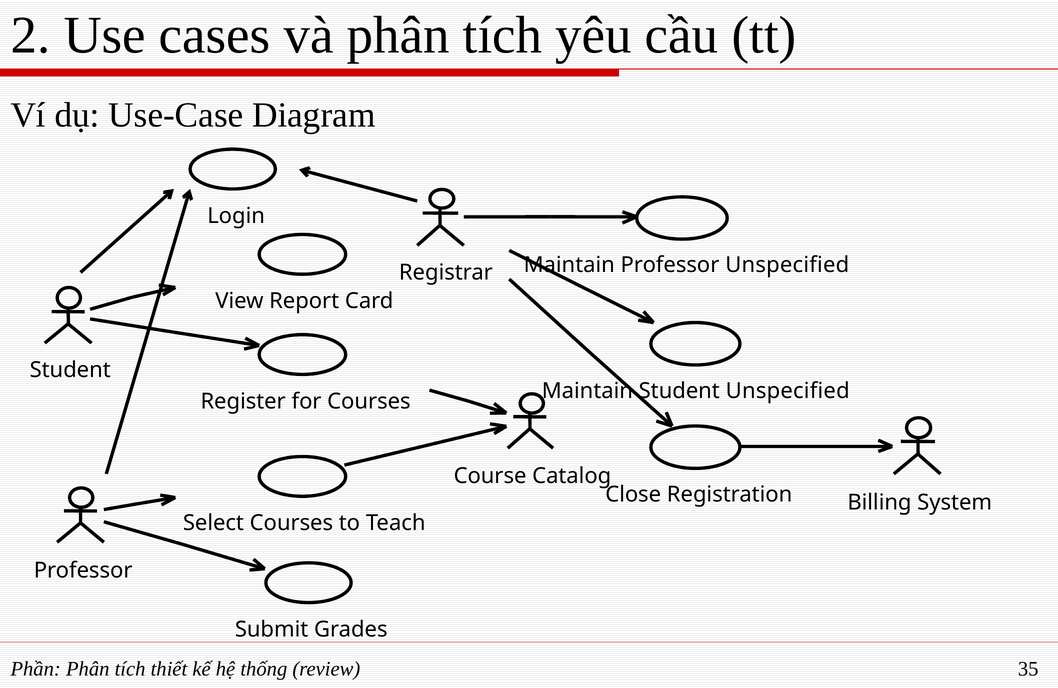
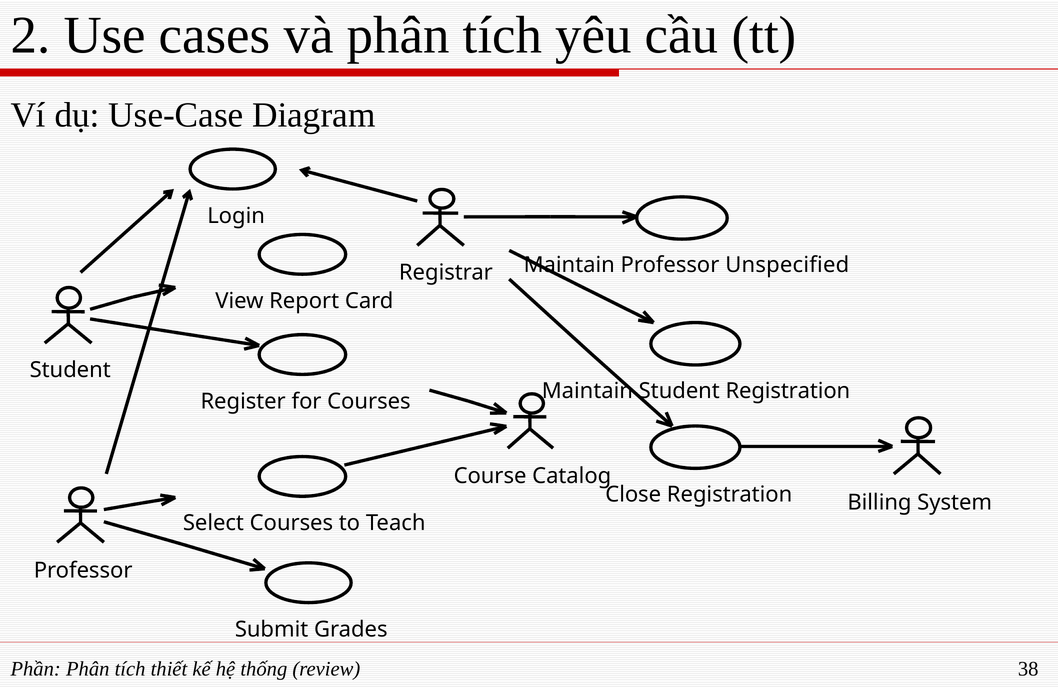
Student Unspecified: Unspecified -> Registration
35: 35 -> 38
